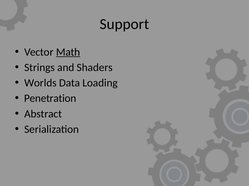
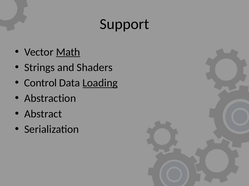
Worlds: Worlds -> Control
Loading underline: none -> present
Penetration: Penetration -> Abstraction
